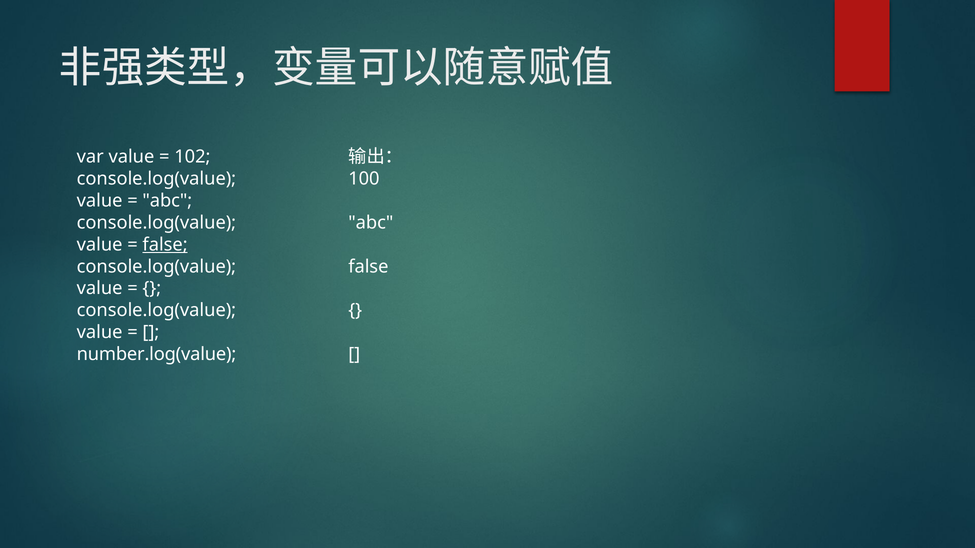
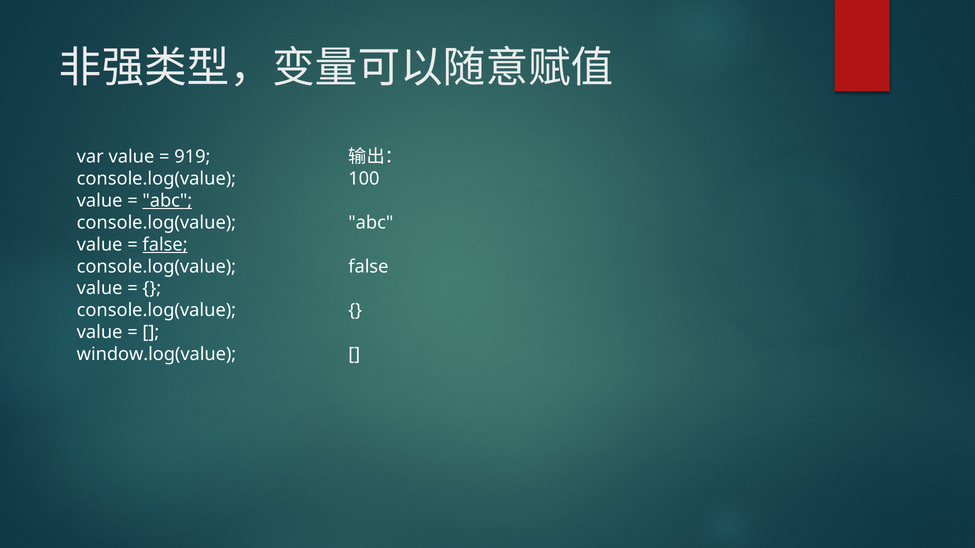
102: 102 -> 919
abc at (167, 201) underline: none -> present
number.log(value: number.log(value -> window.log(value
